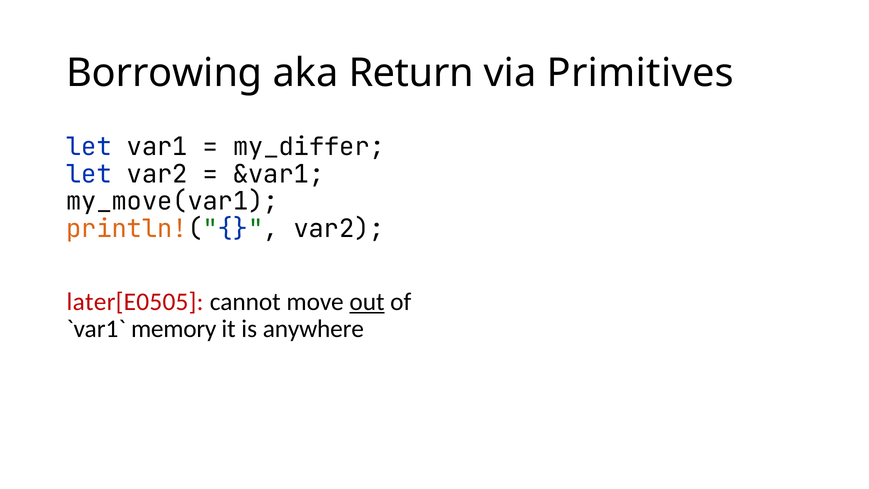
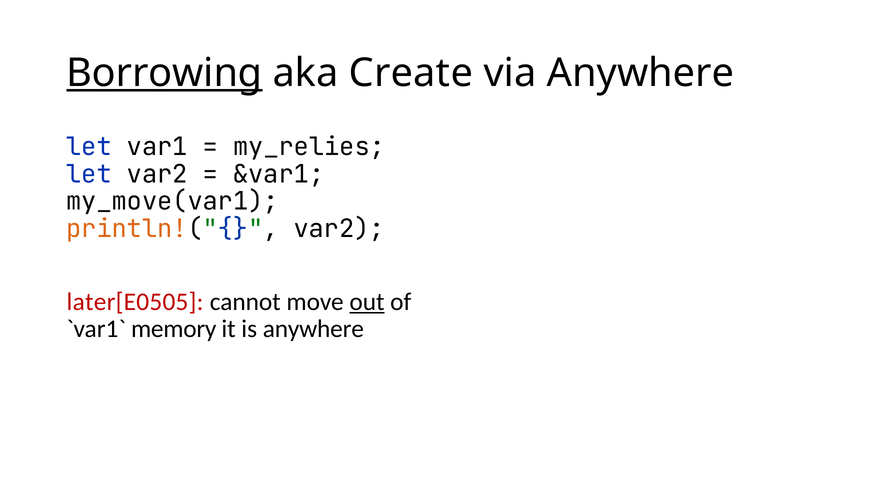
Borrowing underline: none -> present
Return: Return -> Create
via Primitives: Primitives -> Anywhere
my_differ: my_differ -> my_relies
